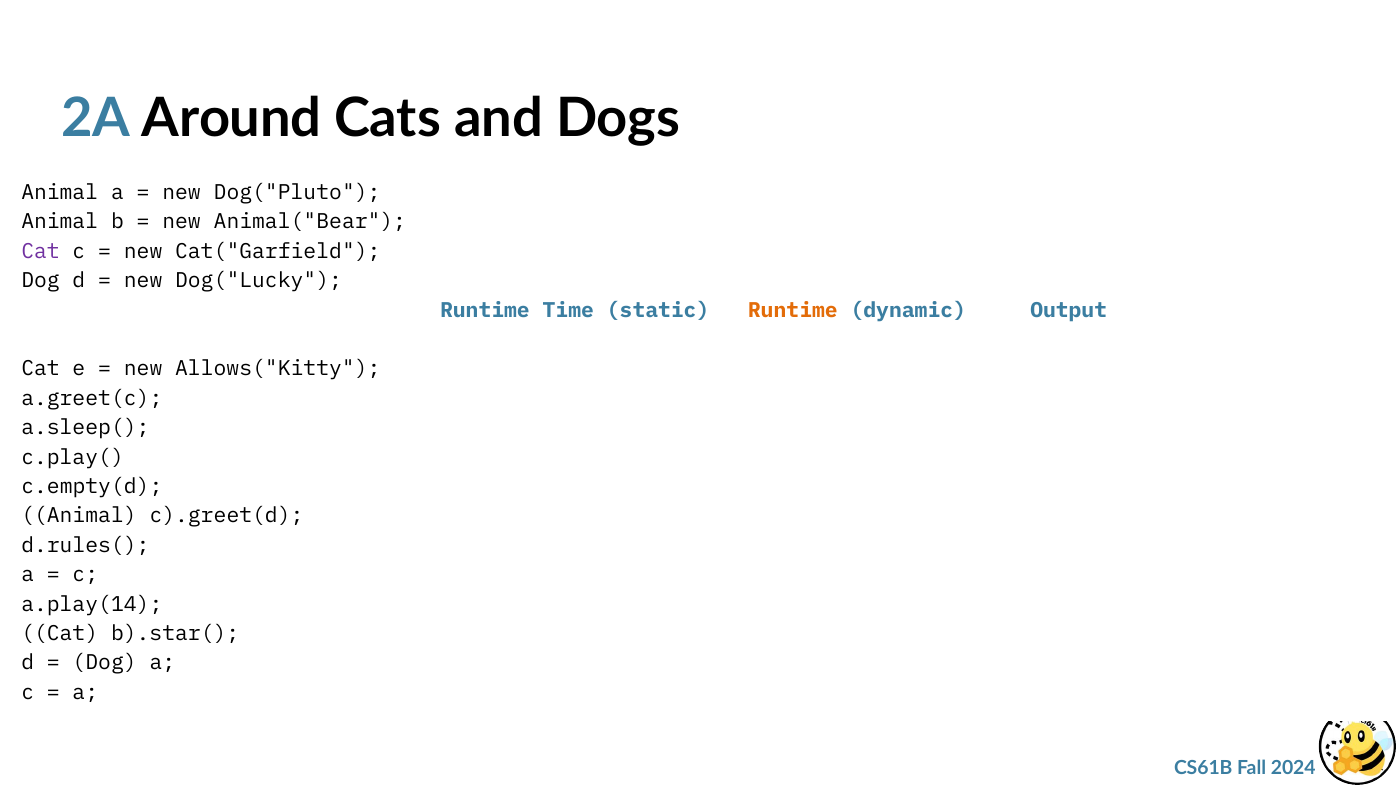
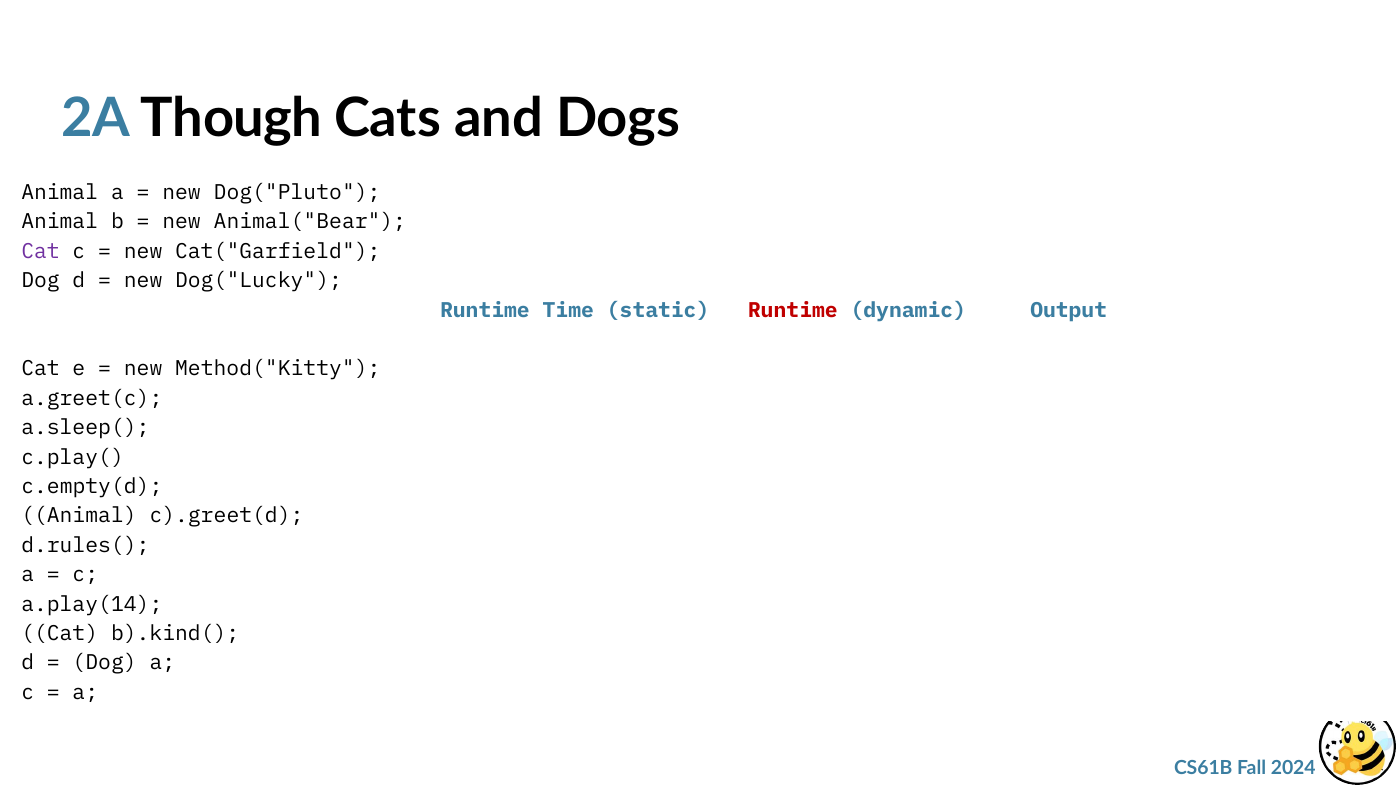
Around: Around -> Though
Runtime at (793, 310) colour: orange -> red
Allows("Kitty: Allows("Kitty -> Method("Kitty
b).star(: b).star( -> b).kind(
